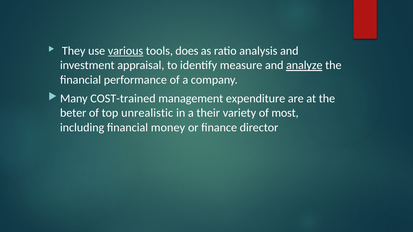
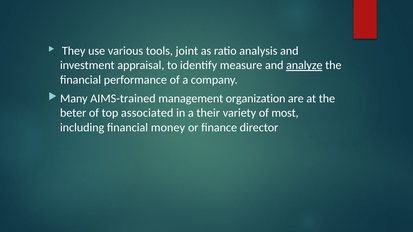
various underline: present -> none
does: does -> joint
COST-trained: COST-trained -> AIMS-trained
expenditure: expenditure -> organization
unrealistic: unrealistic -> associated
